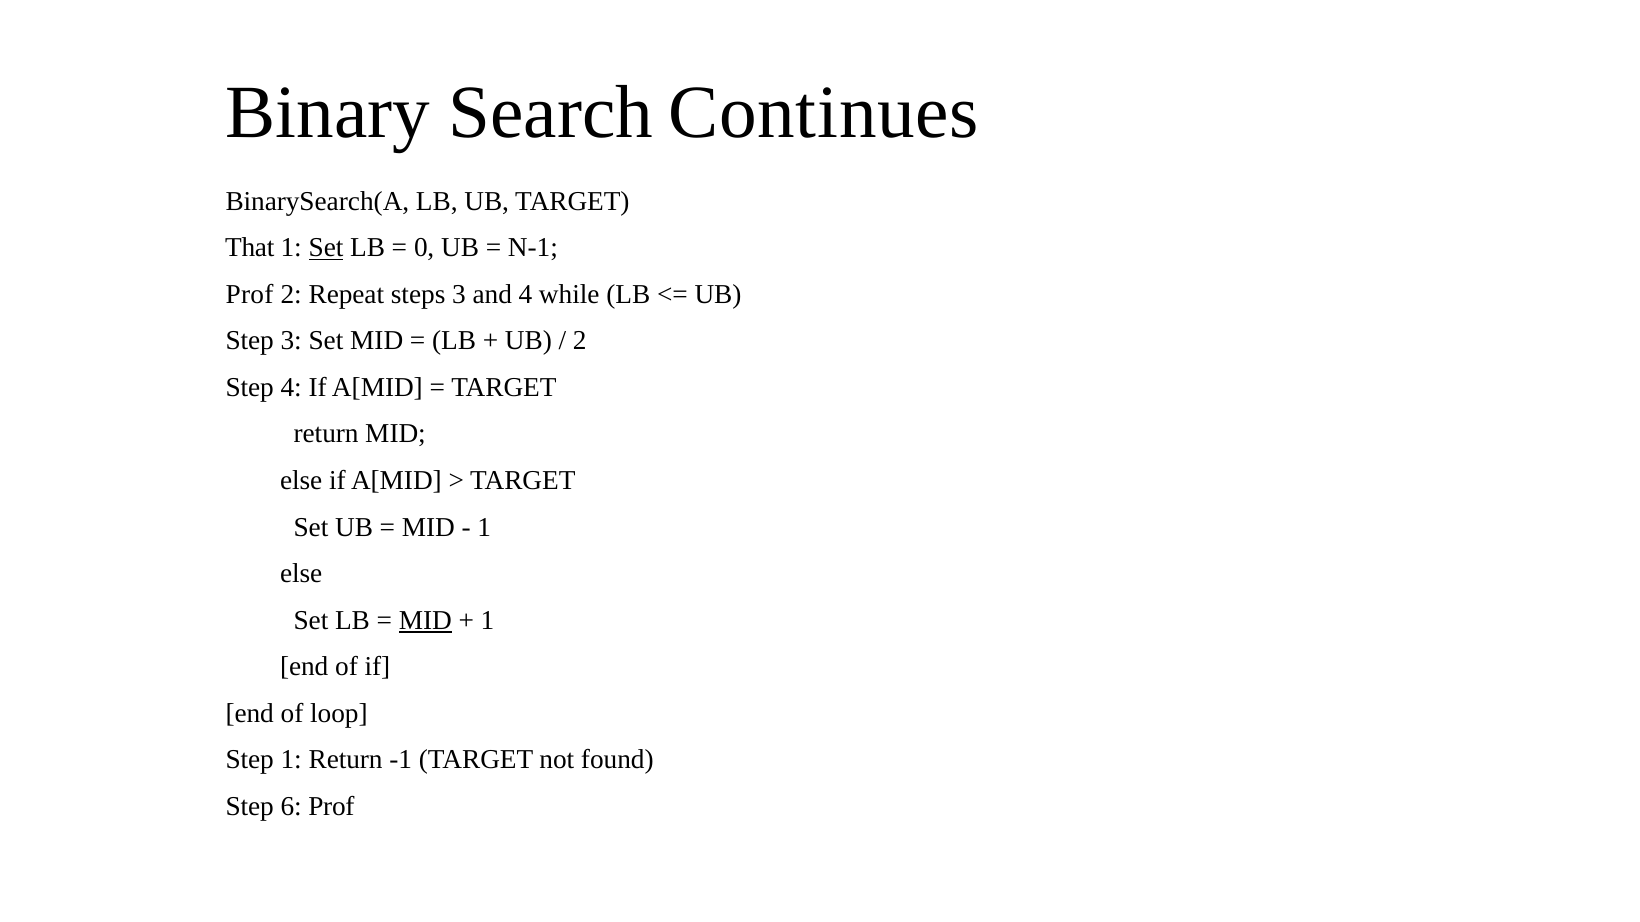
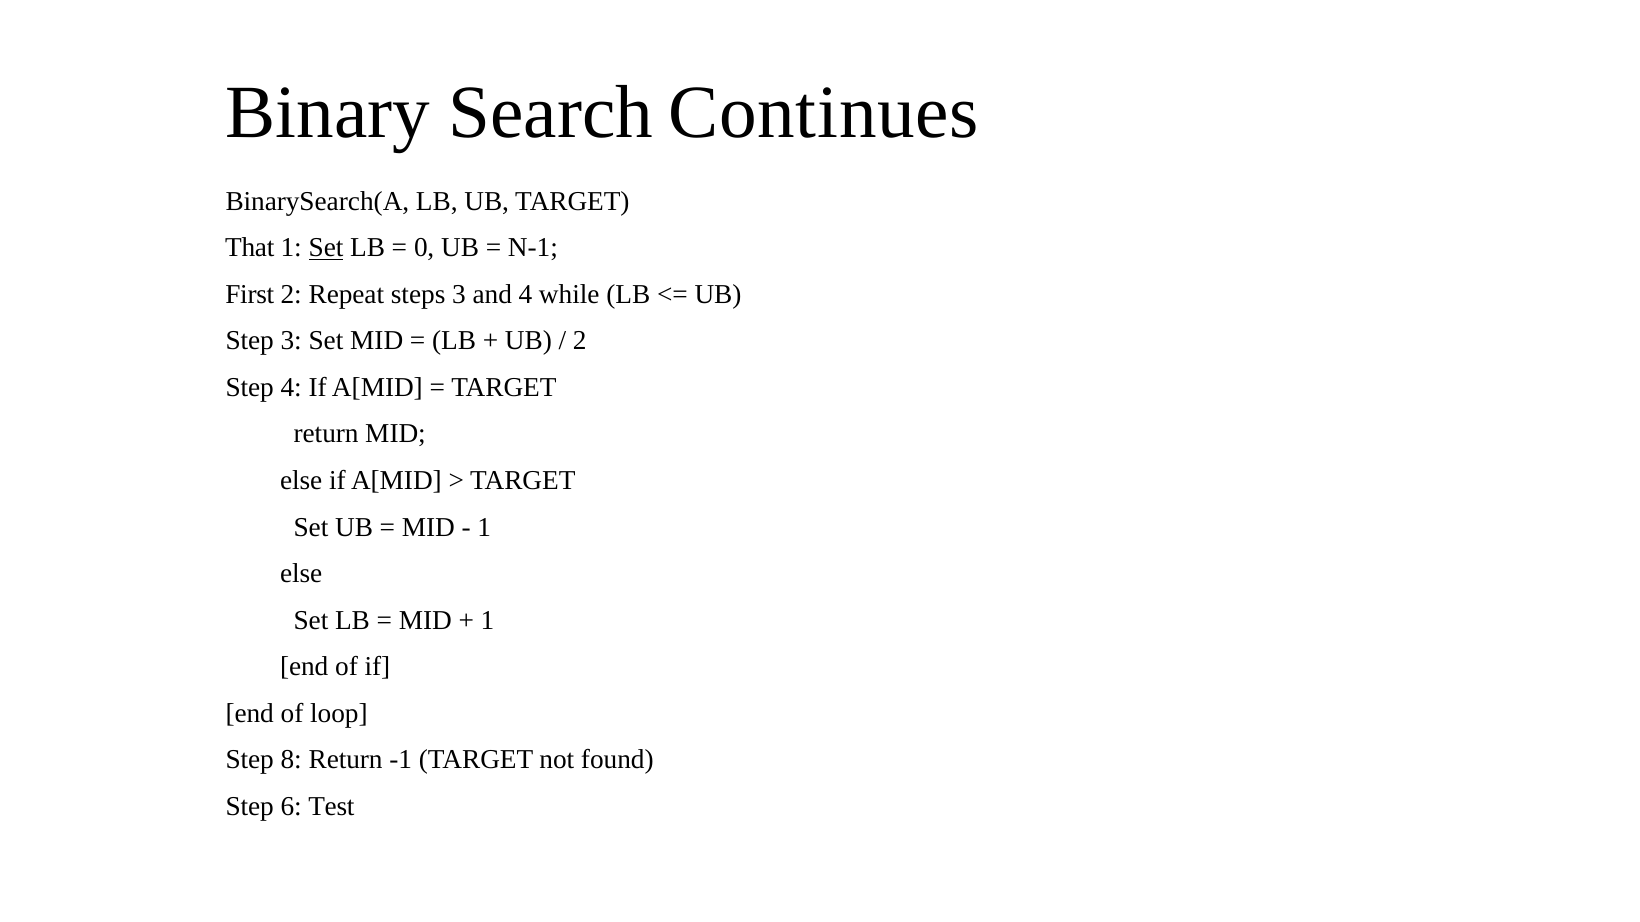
Prof at (250, 294): Prof -> First
MID at (425, 621) underline: present -> none
Step 1: 1 -> 8
6 Prof: Prof -> Test
